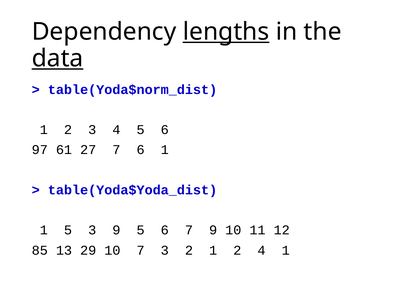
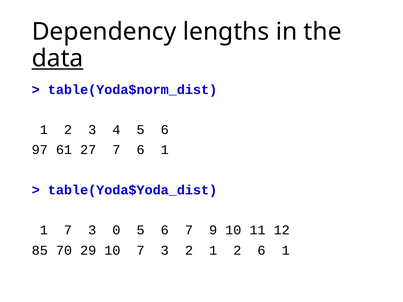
lengths underline: present -> none
1 5: 5 -> 7
3 9: 9 -> 0
13: 13 -> 70
2 4: 4 -> 6
